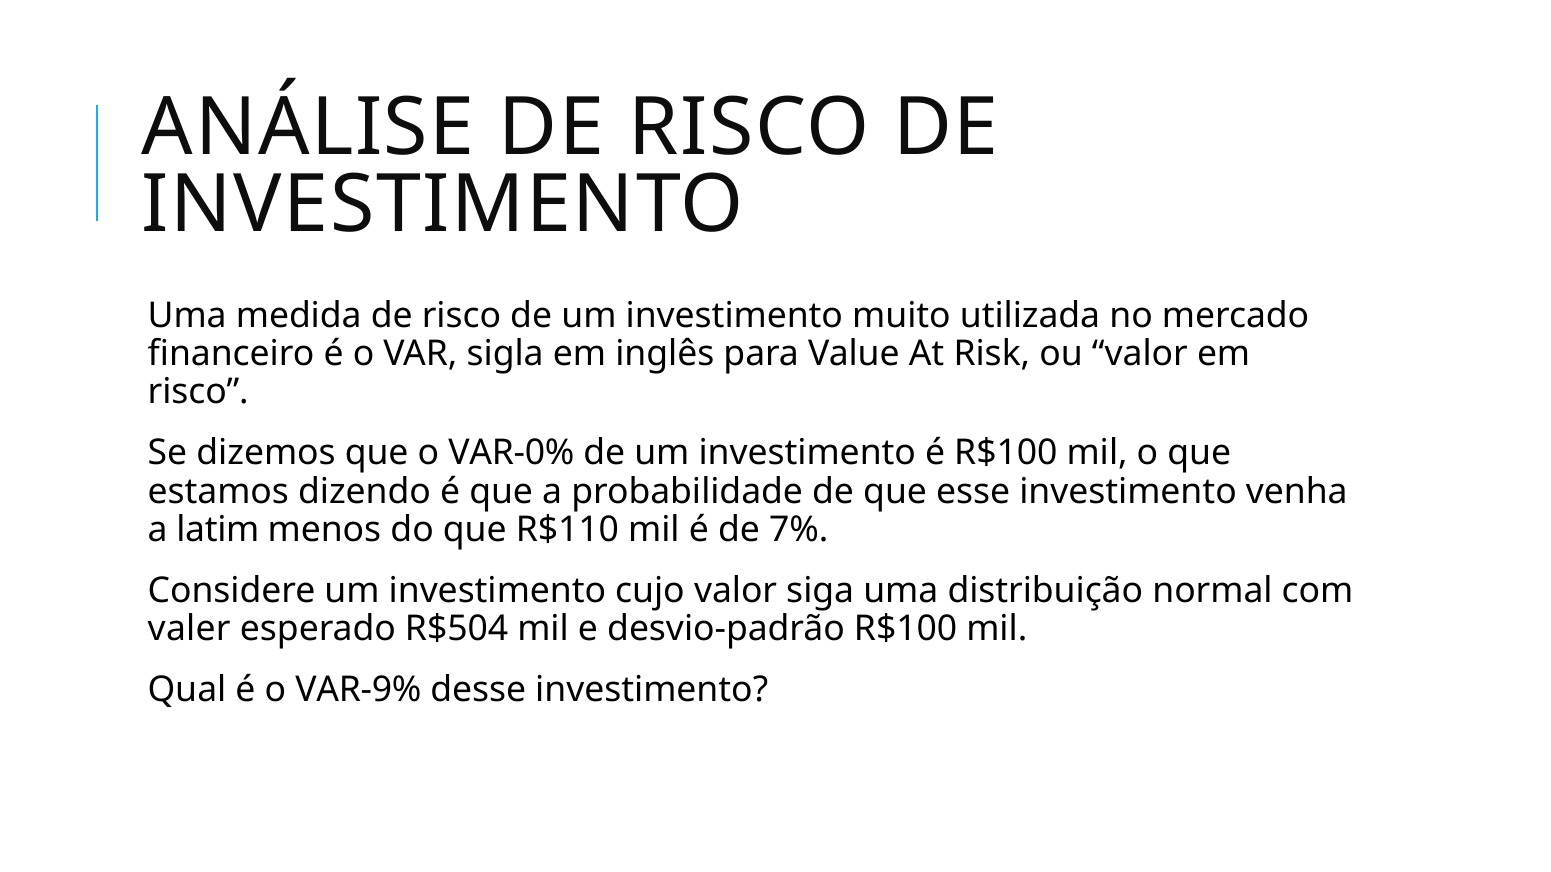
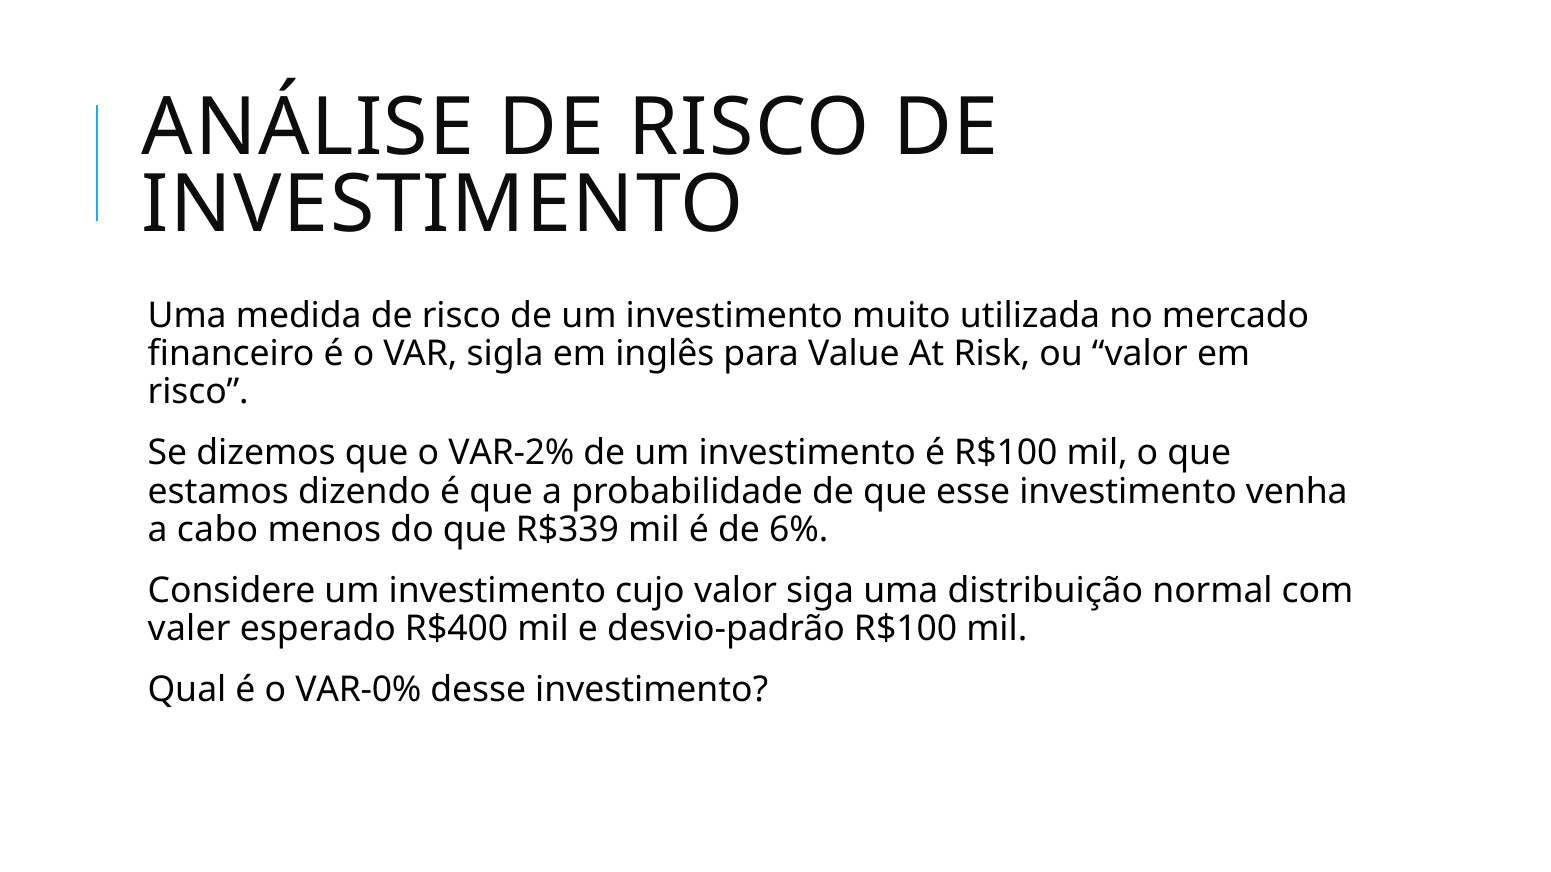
VAR-0%: VAR-0% -> VAR-2%
latim: latim -> cabo
R$110: R$110 -> R$339
7%: 7% -> 6%
R$504: R$504 -> R$400
VAR-9%: VAR-9% -> VAR-0%
